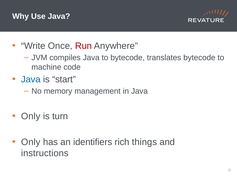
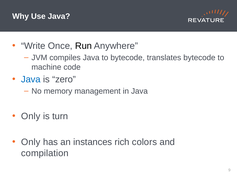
Run colour: red -> black
start: start -> zero
identifiers: identifiers -> instances
things: things -> colors
instructions: instructions -> compilation
